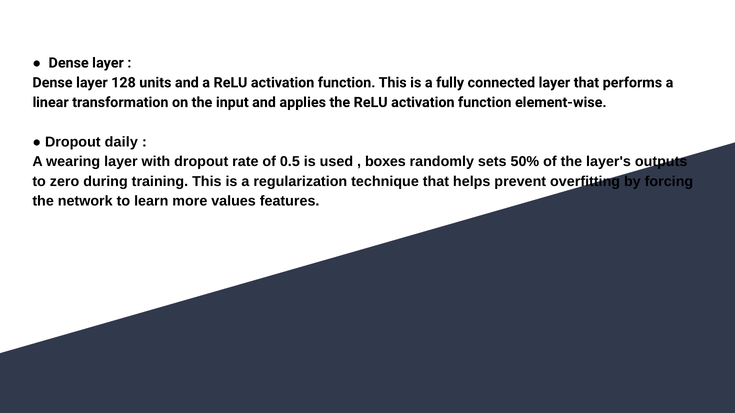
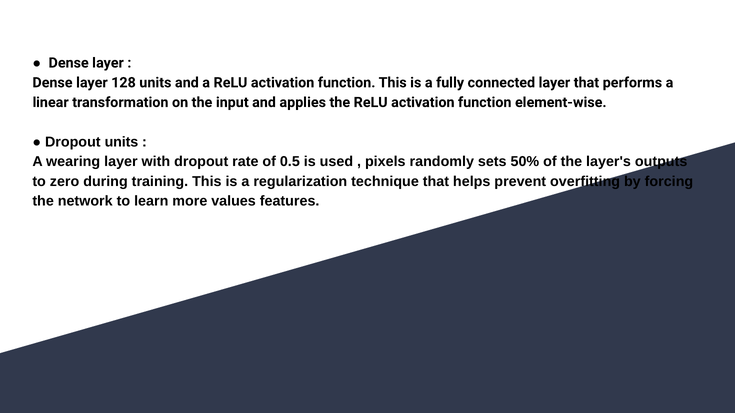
Dropout daily: daily -> units
boxes: boxes -> pixels
